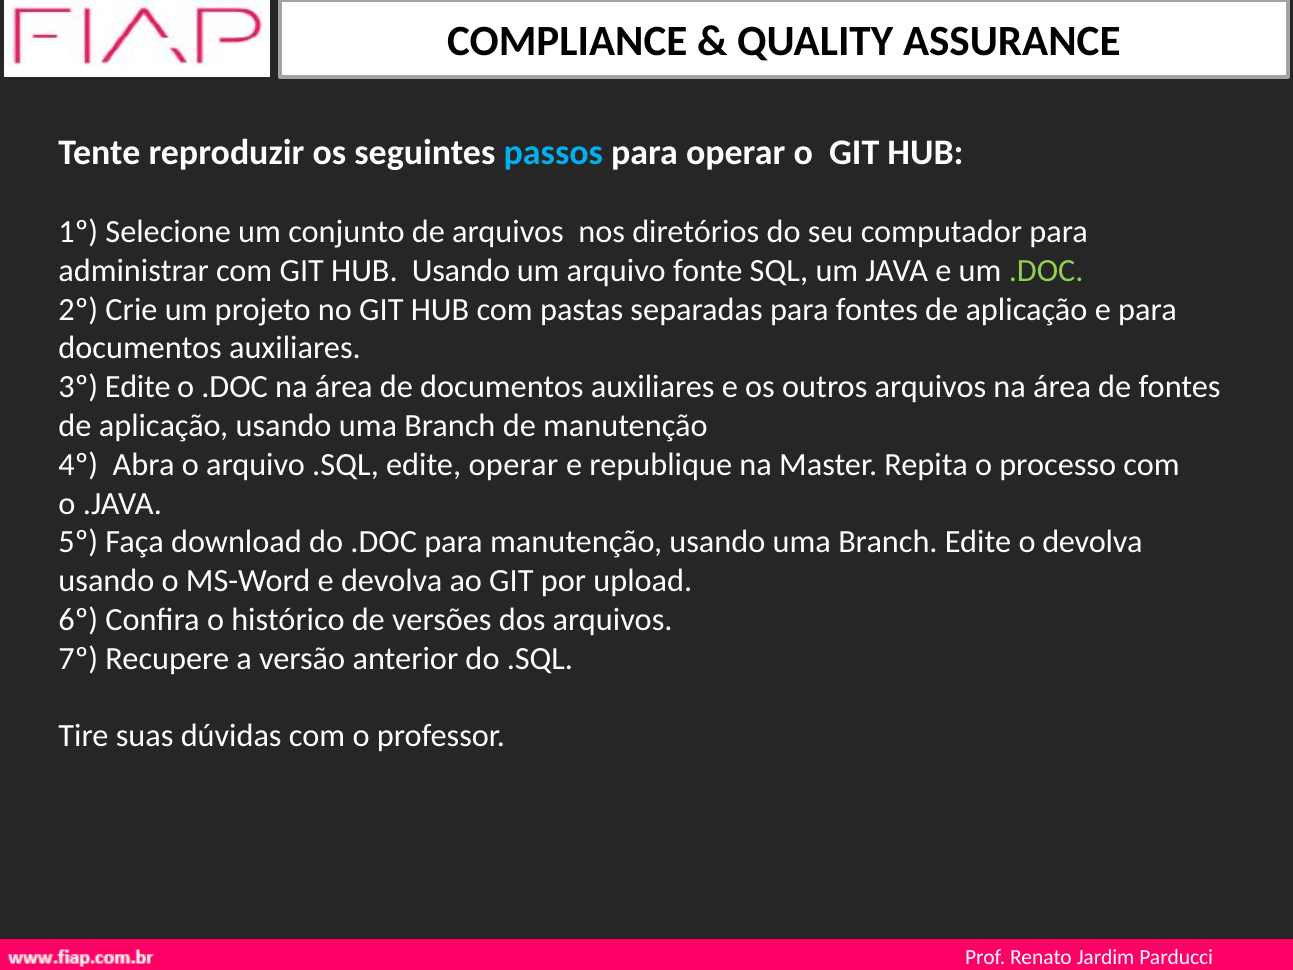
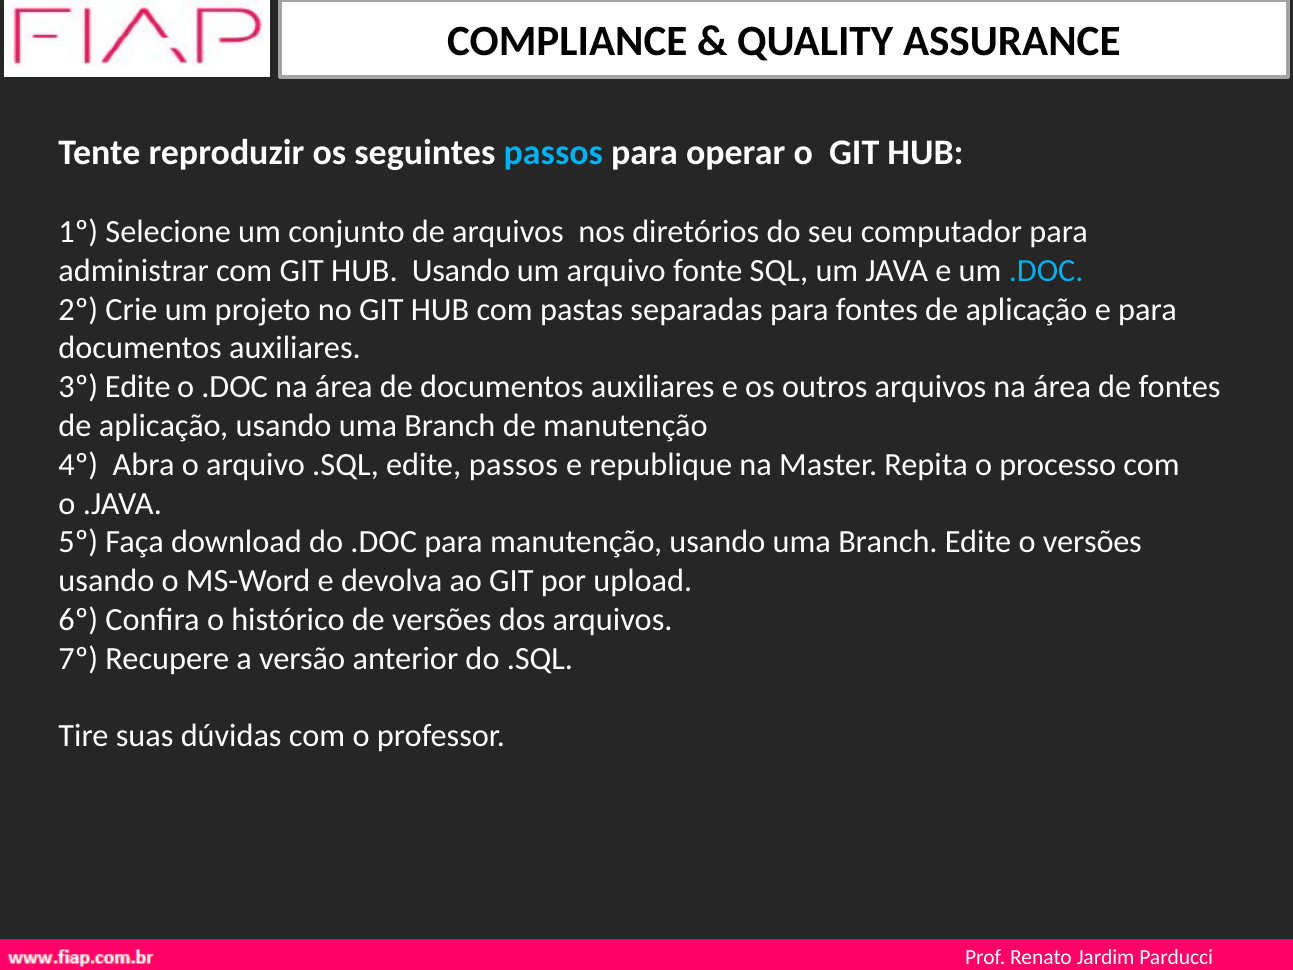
.DOC at (1046, 270) colour: light green -> light blue
edite operar: operar -> passos
o devolva: devolva -> versões
